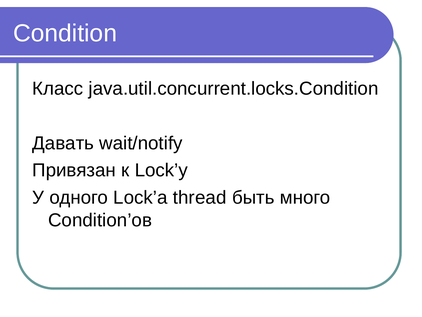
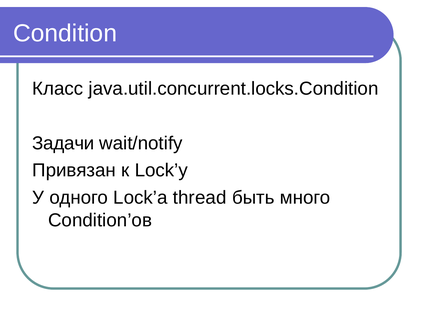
Давать: Давать -> Задачи
